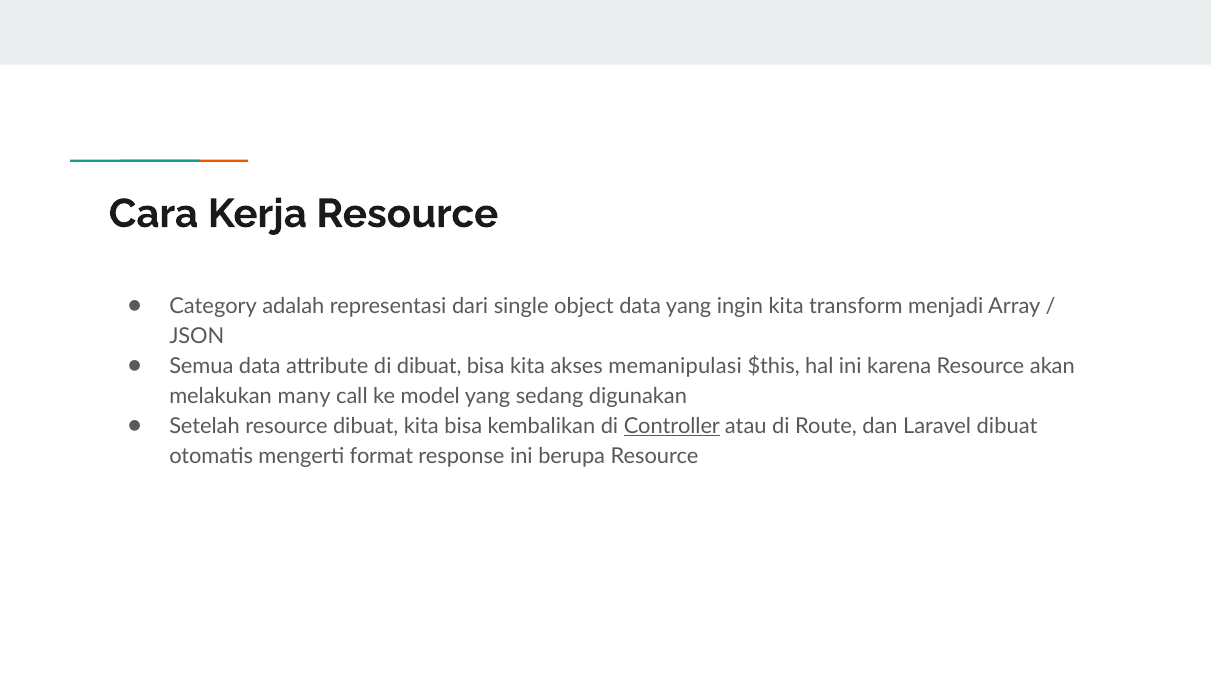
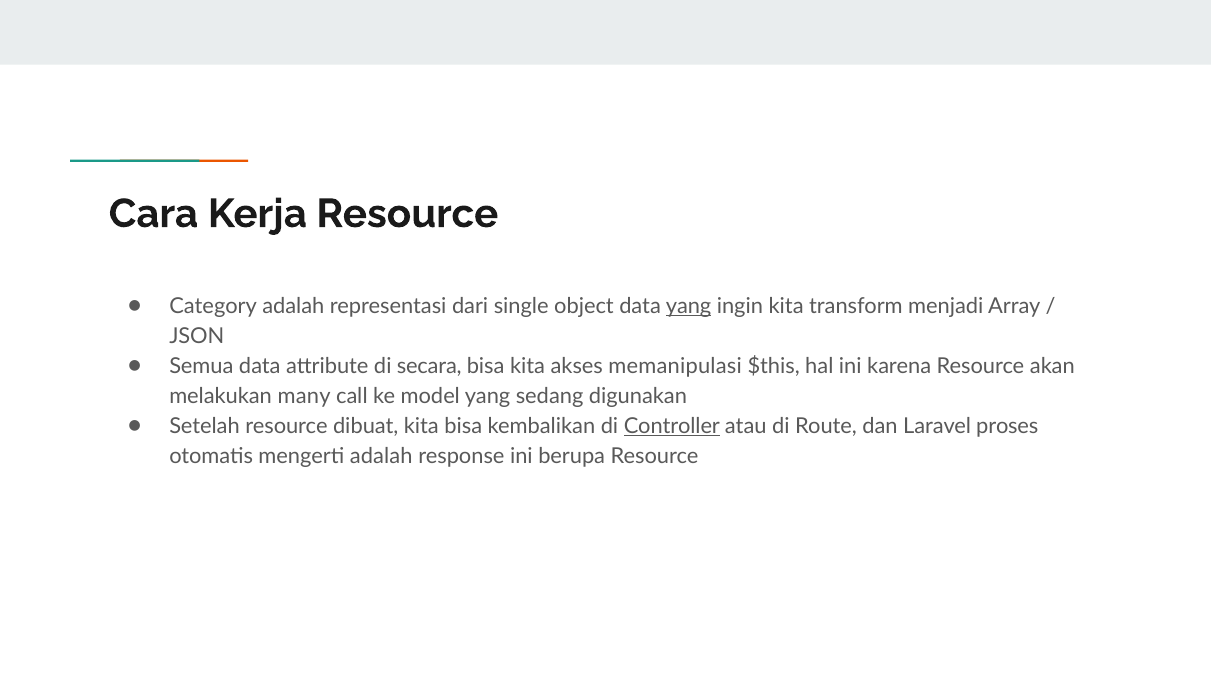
yang at (689, 306) underline: none -> present
di dibuat: dibuat -> secara
Laravel dibuat: dibuat -> proses
mengerti format: format -> adalah
